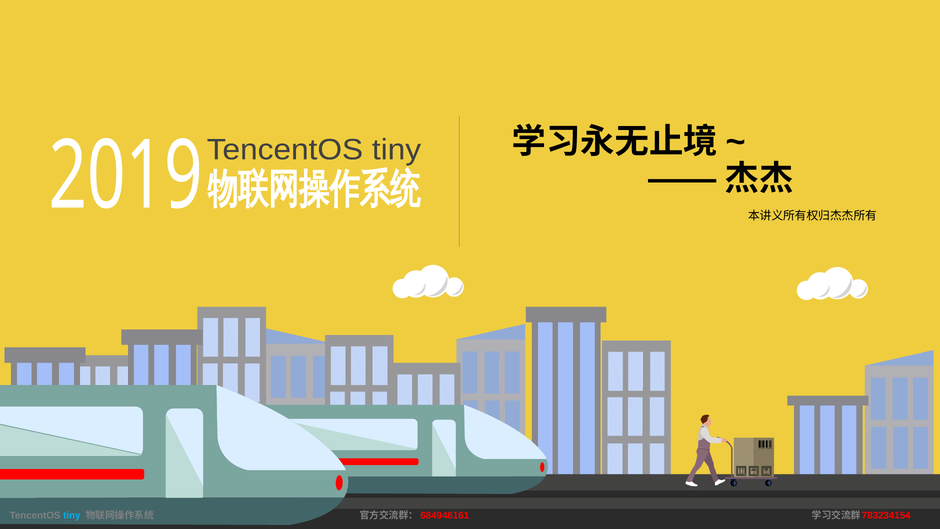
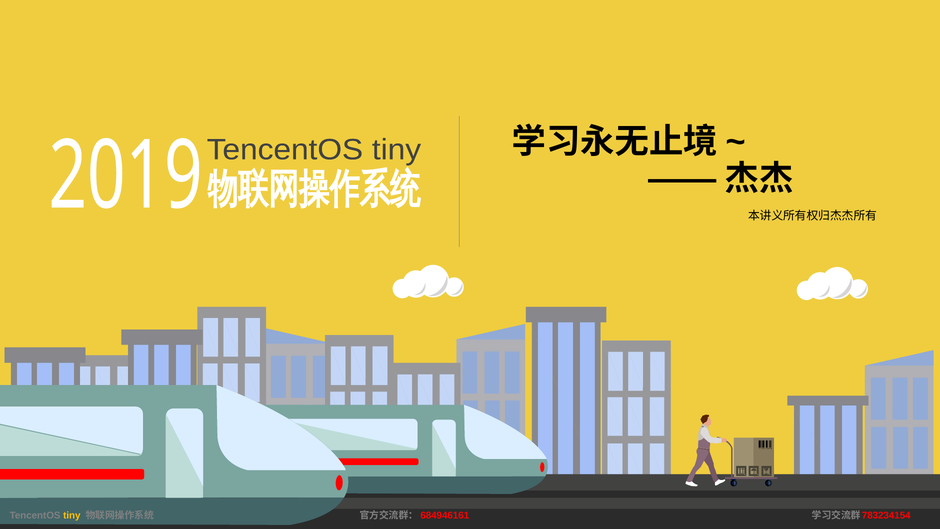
tiny colour: light blue -> yellow
